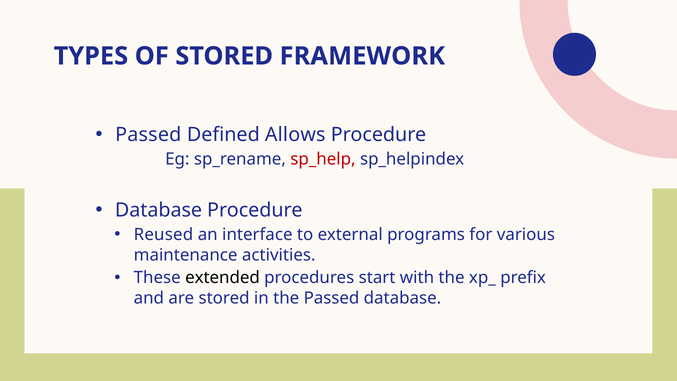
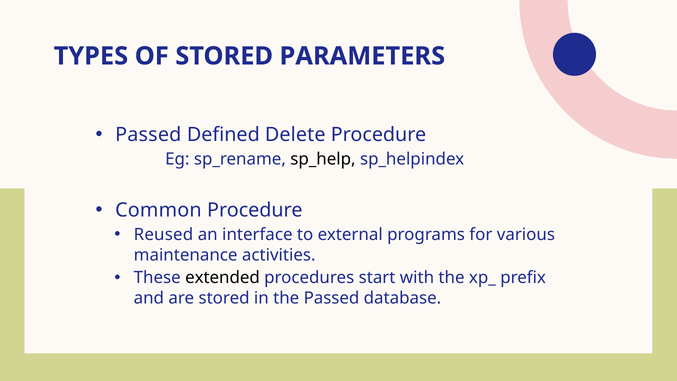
FRAMEWORK: FRAMEWORK -> PARAMETERS
Allows: Allows -> Delete
sp_help colour: red -> black
Database at (159, 210): Database -> Common
